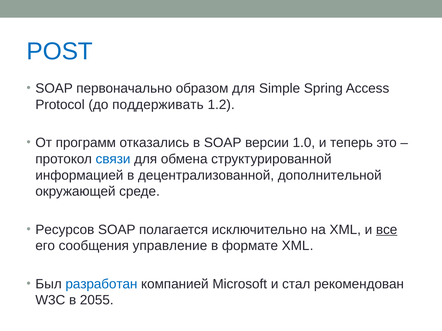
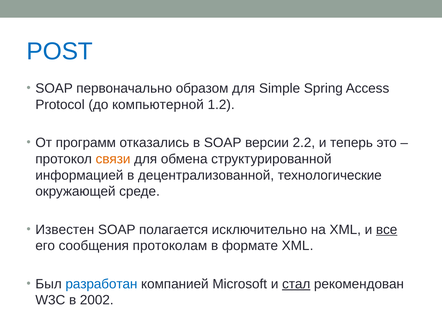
поддерживать: поддерживать -> компьютерной
1.0: 1.0 -> 2.2
связи colour: blue -> orange
дополнительной: дополнительной -> технологические
Ресурсов: Ресурсов -> Известен
управление: управление -> протоколам
стал underline: none -> present
2055: 2055 -> 2002
